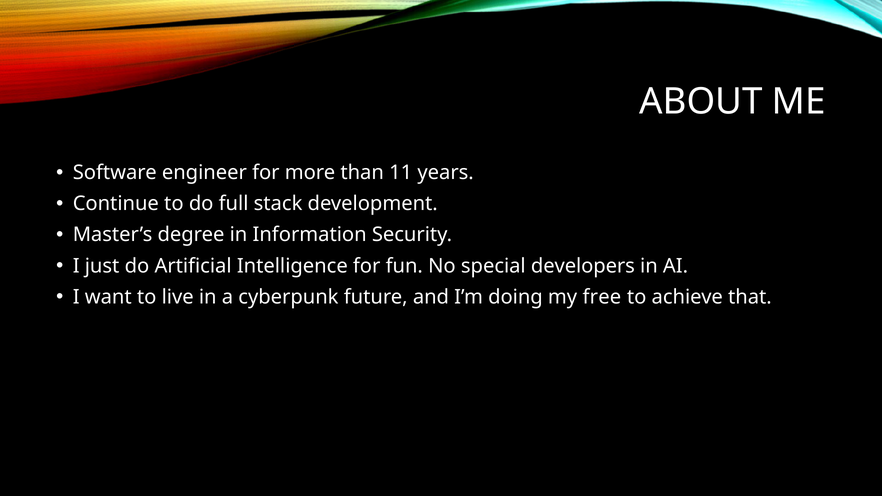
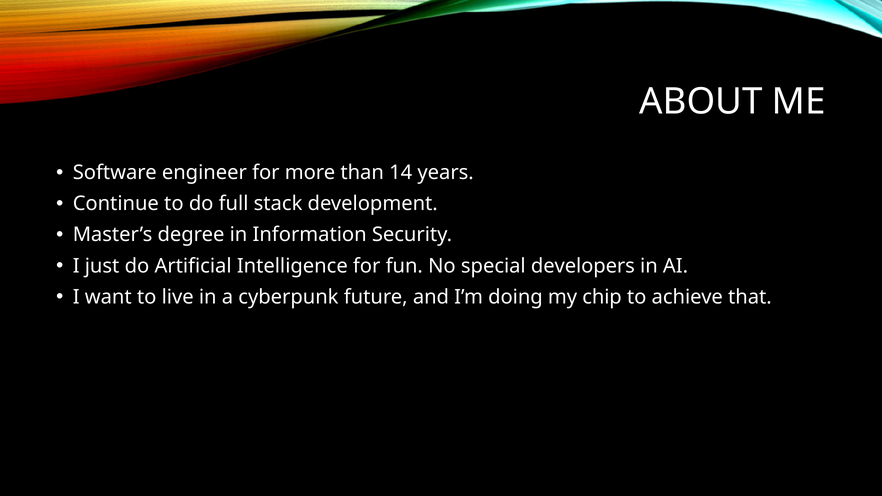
11: 11 -> 14
free: free -> chip
